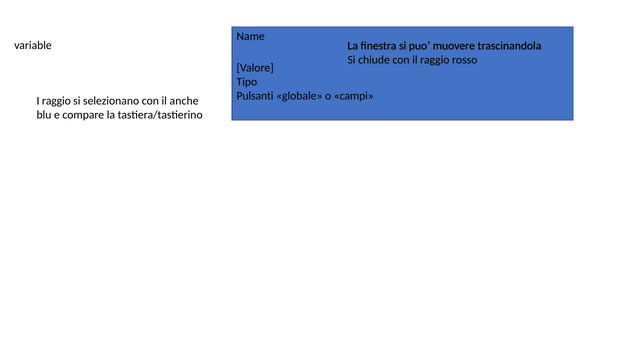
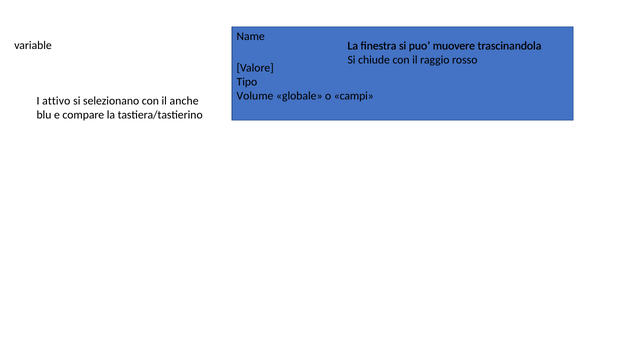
Pulsanti: Pulsanti -> Volume
I raggio: raggio -> attivo
